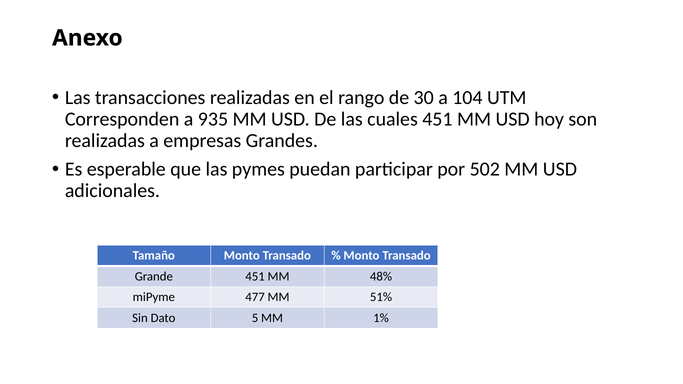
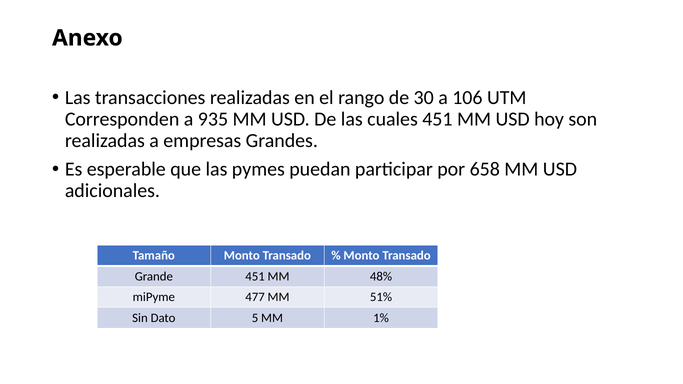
104: 104 -> 106
502: 502 -> 658
